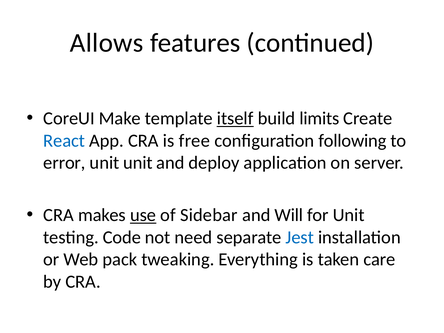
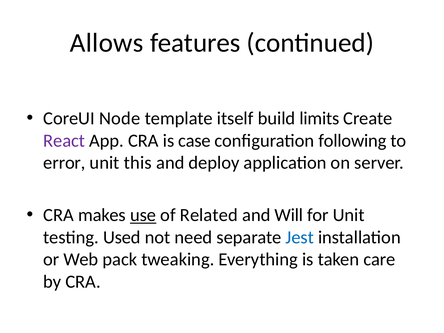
Make: Make -> Node
itself underline: present -> none
React colour: blue -> purple
free: free -> case
unit unit: unit -> this
Sidebar: Sidebar -> Related
Code: Code -> Used
